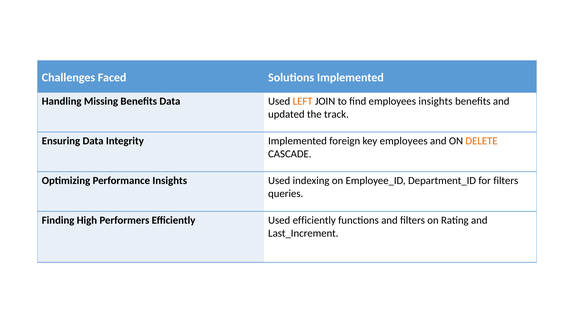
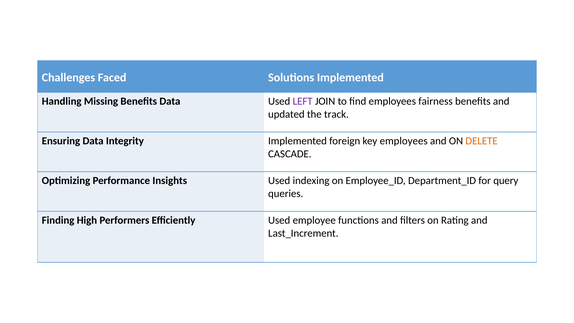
LEFT colour: orange -> purple
employees insights: insights -> fairness
for filters: filters -> query
Used efficiently: efficiently -> employee
